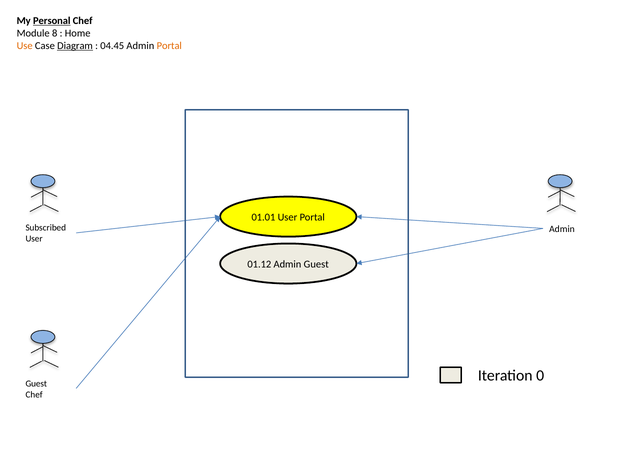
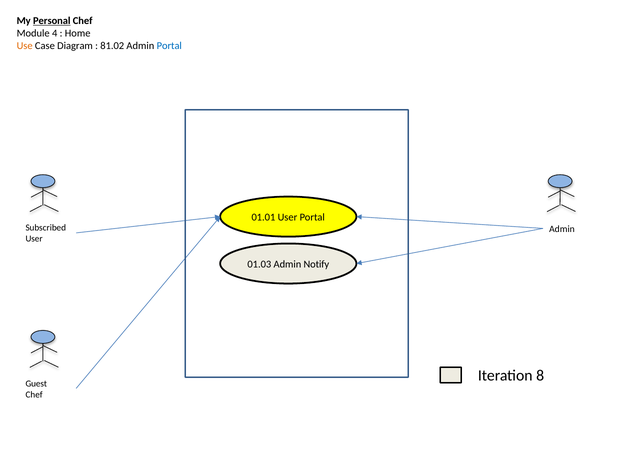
8: 8 -> 4
Diagram underline: present -> none
04.45: 04.45 -> 81.02
Portal at (169, 46) colour: orange -> blue
01.12: 01.12 -> 01.03
Admin Guest: Guest -> Notify
0: 0 -> 8
